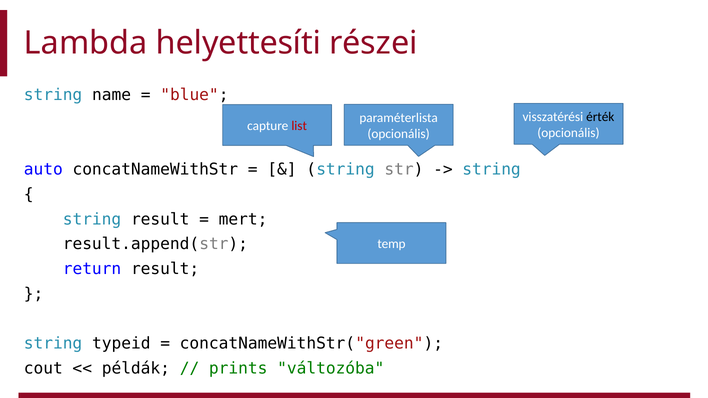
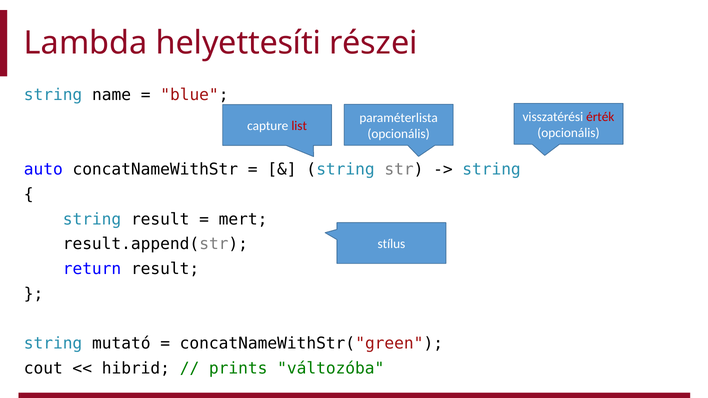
érték colour: black -> red
temp: temp -> stílus
typeid: typeid -> mutató
példák: példák -> hibrid
